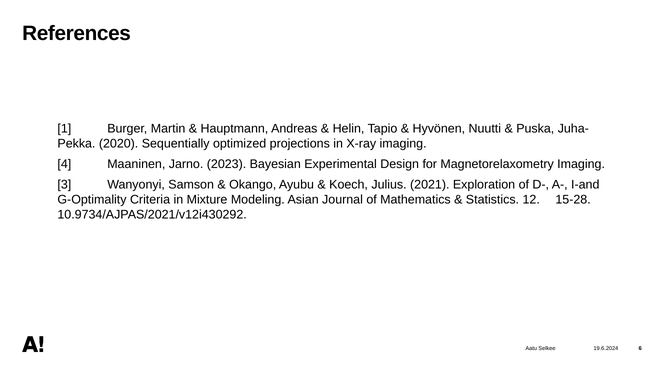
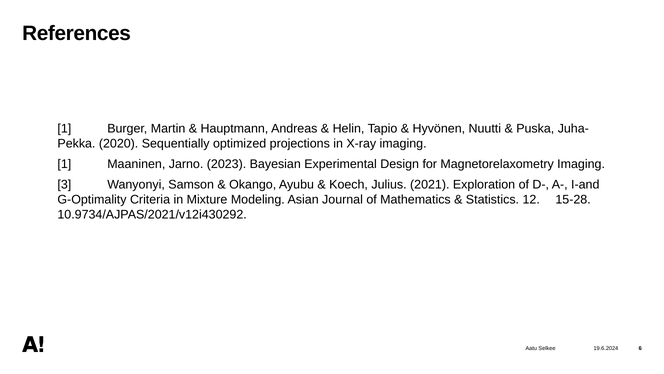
4 at (64, 164): 4 -> 1
